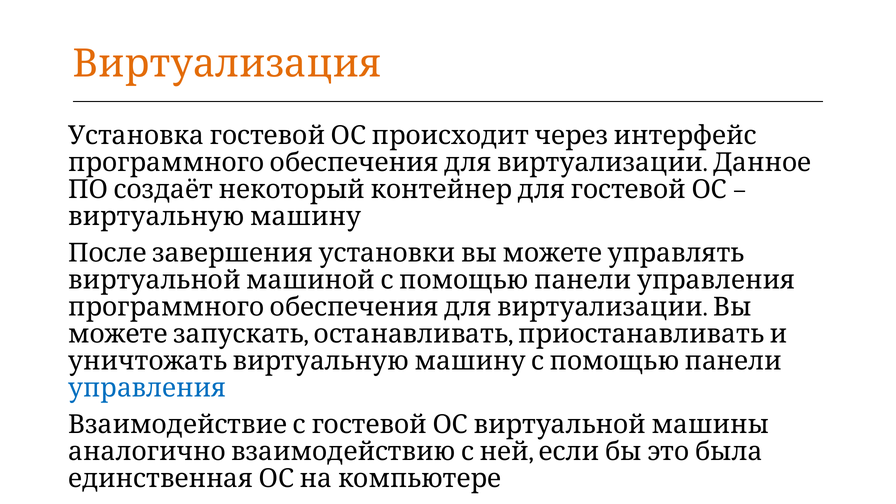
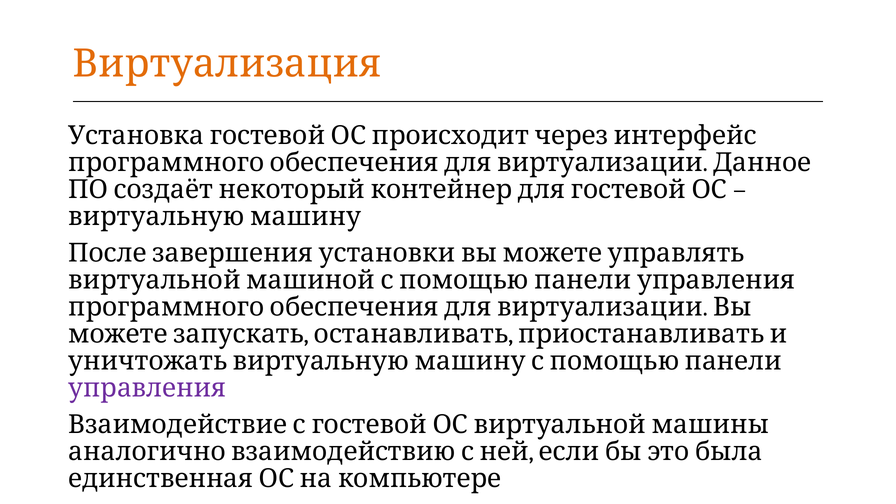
управления colour: blue -> purple
